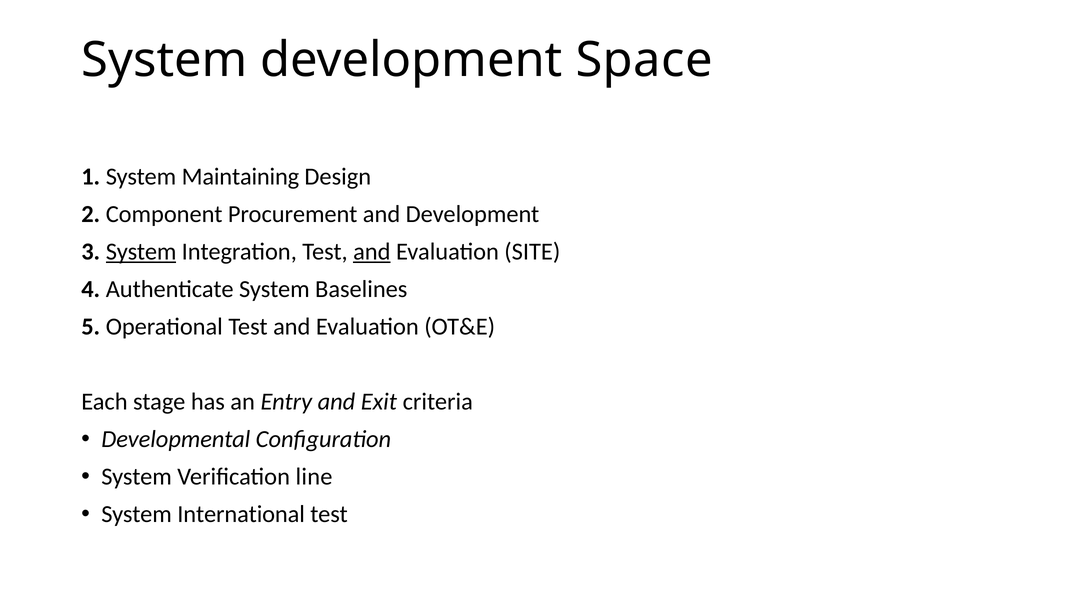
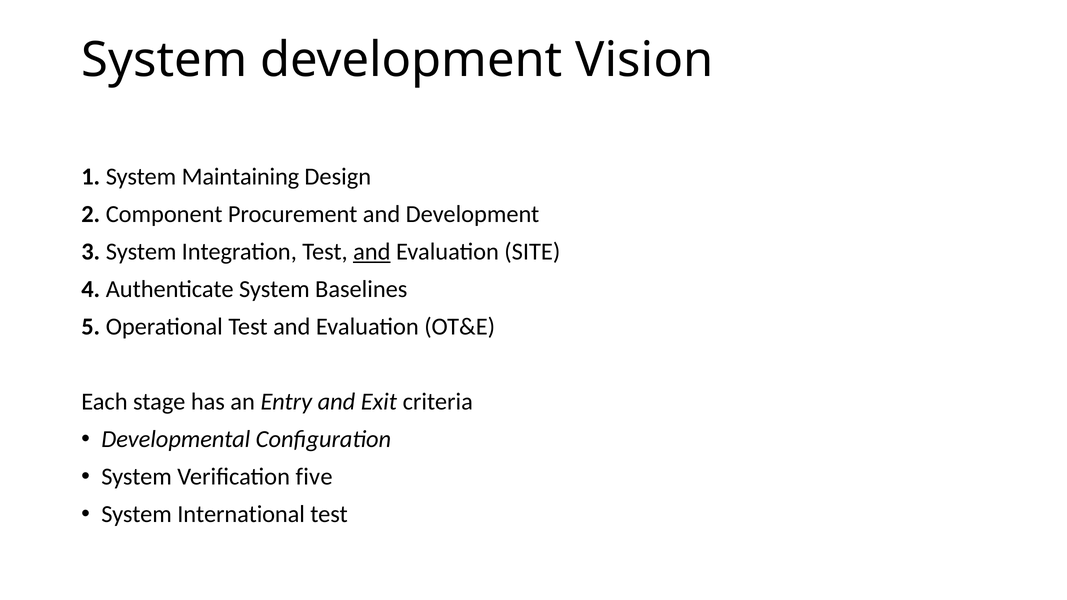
Space: Space -> Vision
System at (141, 252) underline: present -> none
line: line -> five
